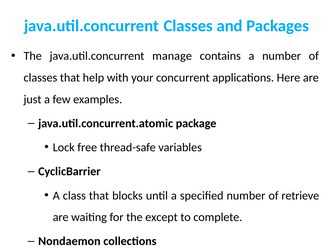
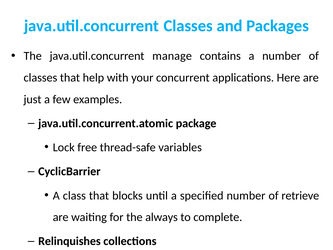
except: except -> always
Nondaemon: Nondaemon -> Relinquishes
